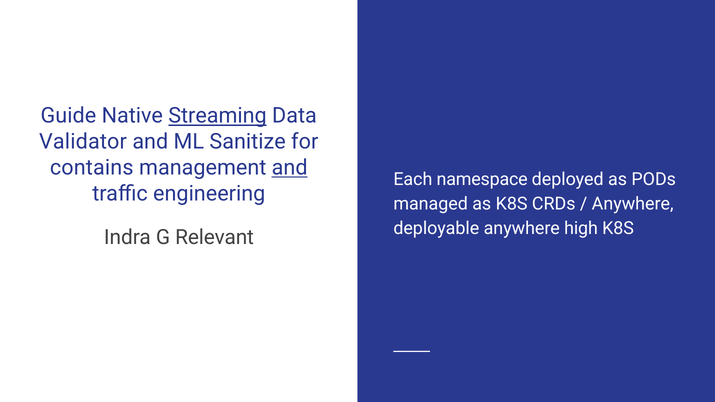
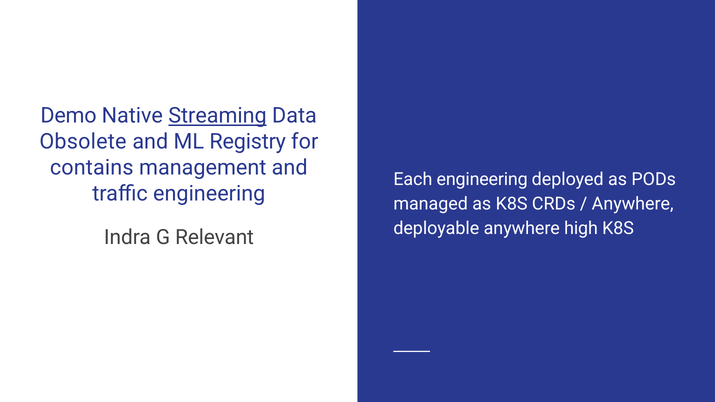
Guide: Guide -> Demo
Validator: Validator -> Obsolete
Sanitize: Sanitize -> Registry
and at (290, 168) underline: present -> none
Each namespace: namespace -> engineering
